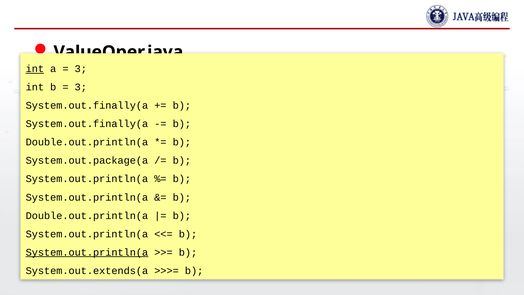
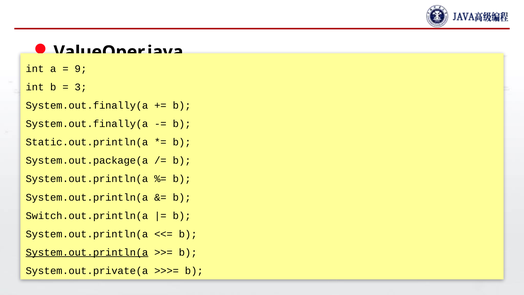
int at (35, 69) underline: present -> none
3 at (81, 69): 3 -> 9
Double.out.println(a at (87, 142): Double.out.println(a -> Static.out.println(a
Double.out.println(a at (87, 216): Double.out.println(a -> Switch.out.println(a
System.out.extends(a: System.out.extends(a -> System.out.private(a
